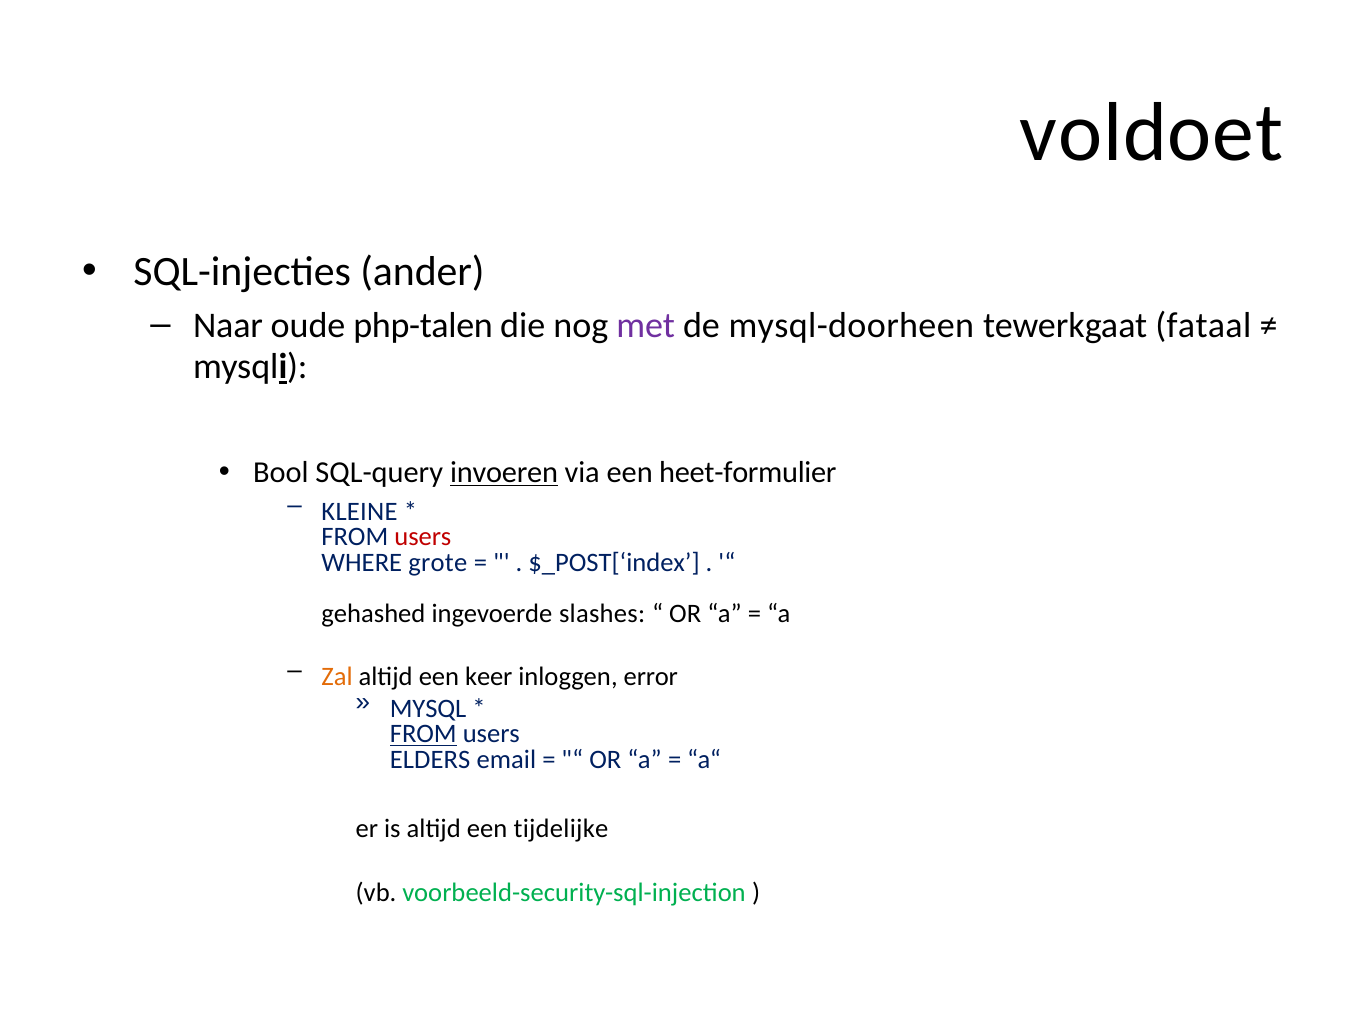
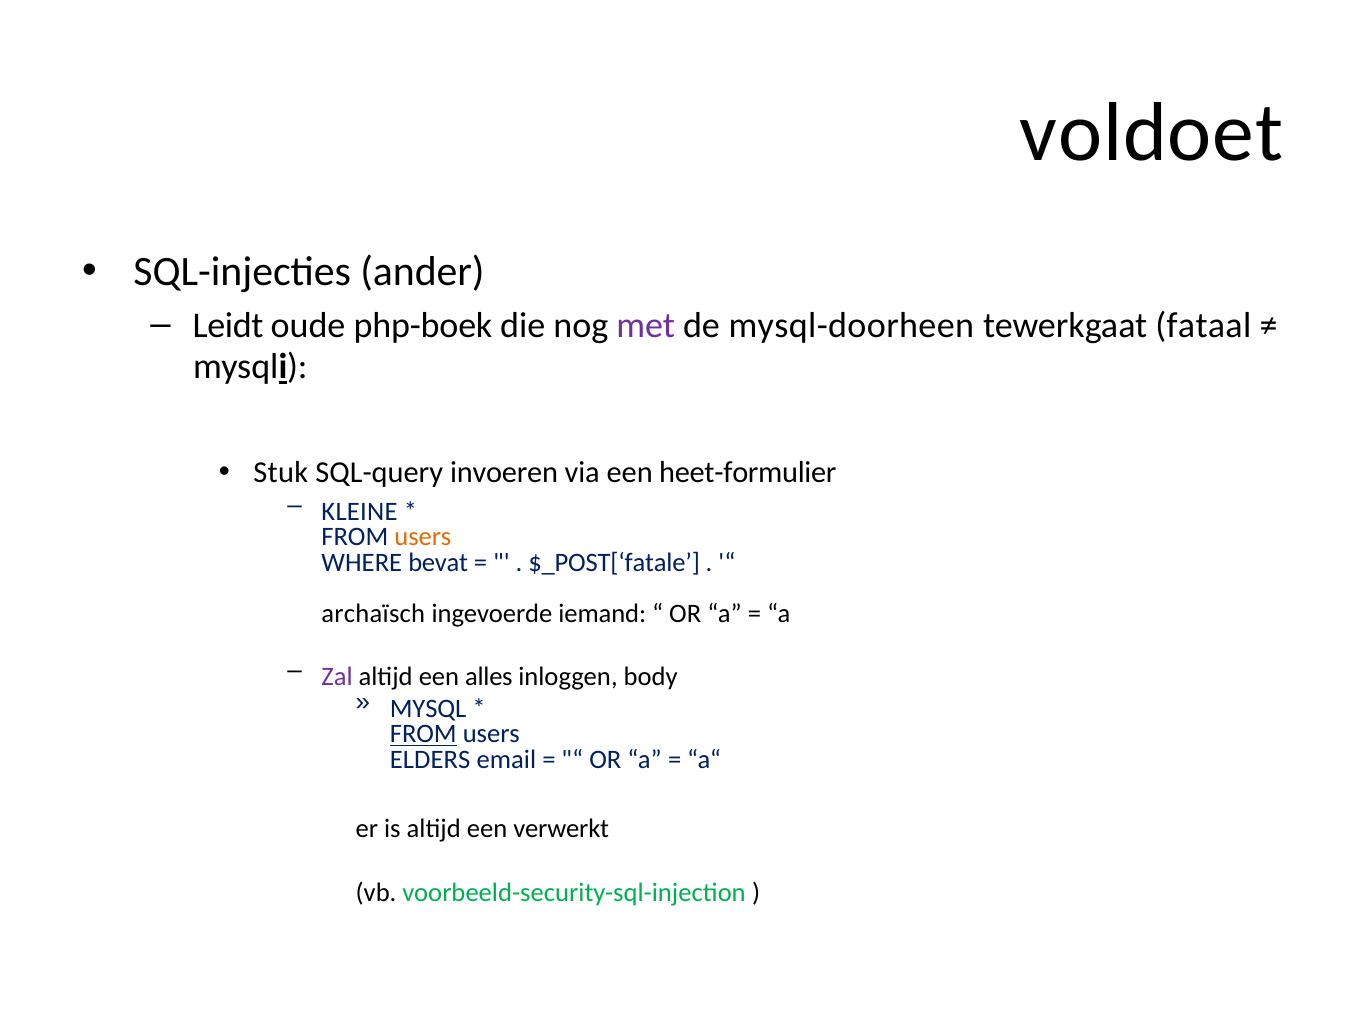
Naar: Naar -> Leidt
php-talen: php-talen -> php-boek
Bool: Bool -> Stuk
invoeren underline: present -> none
users at (423, 537) colour: red -> orange
grote: grote -> bevat
$_POST[‘index: $_POST[‘index -> $_POST[‘fatale
gehashed: gehashed -> archaïsch
slashes: slashes -> iemand
Zal colour: orange -> purple
keer: keer -> alles
error: error -> body
tijdelijke: tijdelijke -> verwerkt
